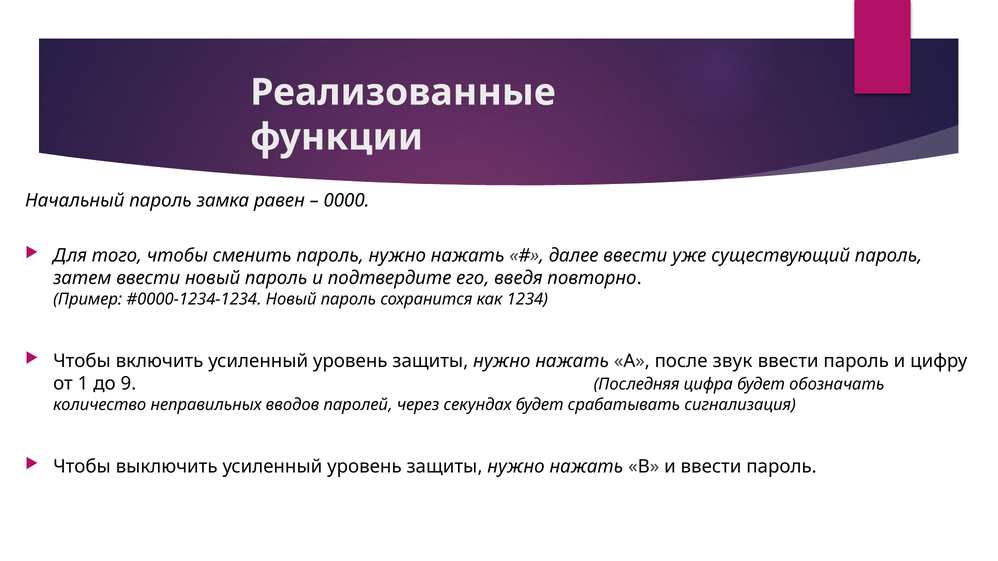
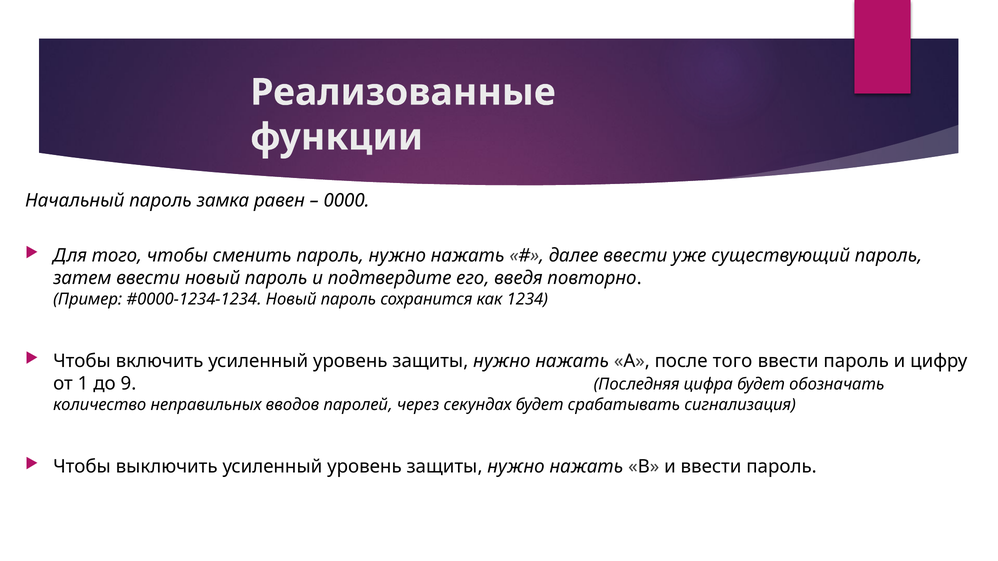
после звук: звук -> того
